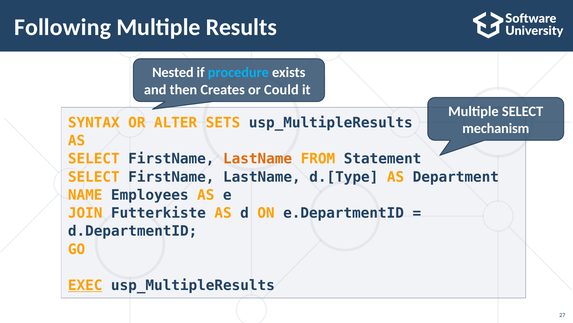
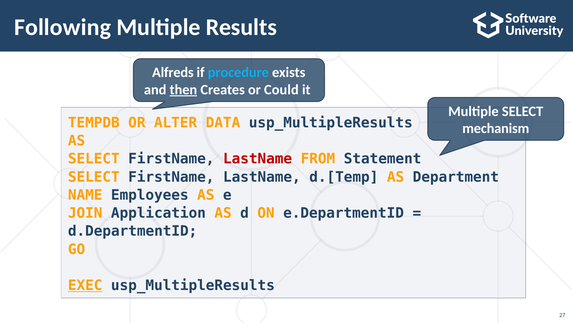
Nested: Nested -> Alfreds
then underline: none -> present
SYNTAX: SYNTAX -> TEMPDB
SETS: SETS -> DATA
LastName at (258, 159) colour: orange -> red
d.[Type: d.[Type -> d.[Temp
Futterkiste: Futterkiste -> Application
